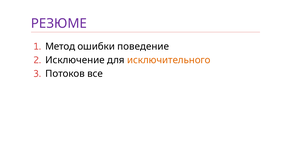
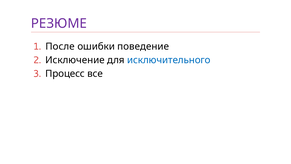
Метод: Метод -> После
исключительного colour: orange -> blue
Потоков: Потоков -> Процесс
